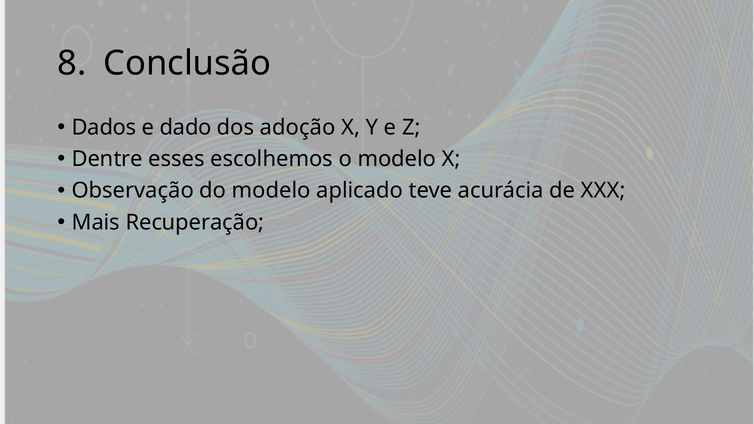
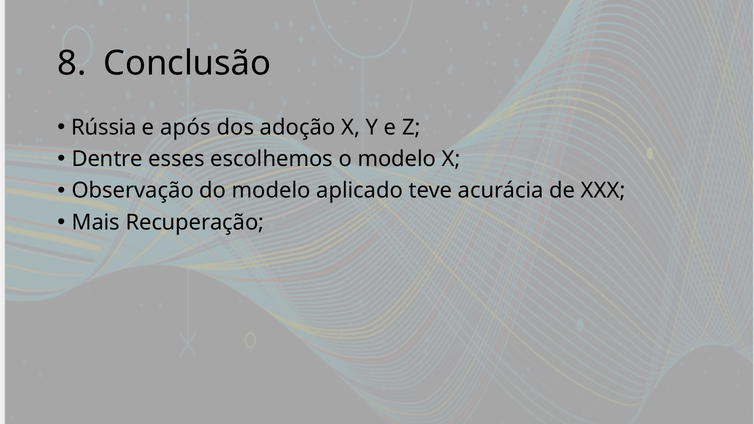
Dados: Dados -> Rússia
dado: dado -> após
